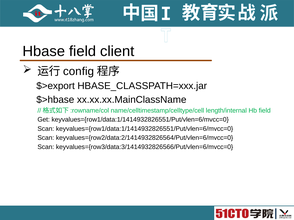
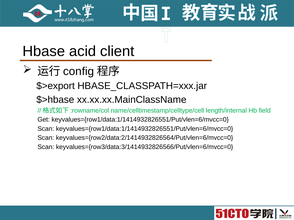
Hbase field: field -> acid
